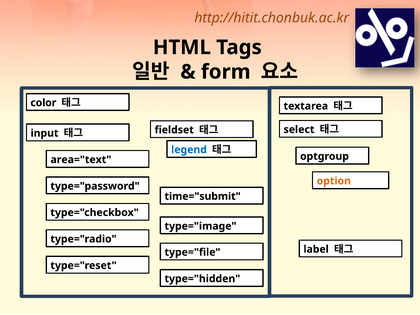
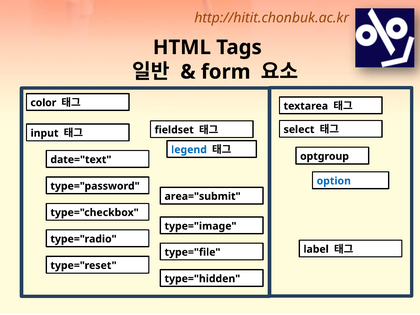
area="text: area="text -> date="text
option colour: orange -> blue
time="submit: time="submit -> area="submit
